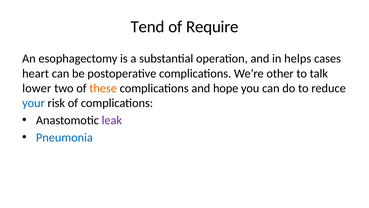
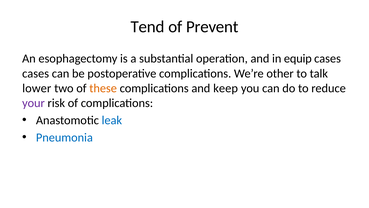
Require: Require -> Prevent
helps: helps -> equip
heart at (36, 73): heart -> cases
hope: hope -> keep
your colour: blue -> purple
leak colour: purple -> blue
